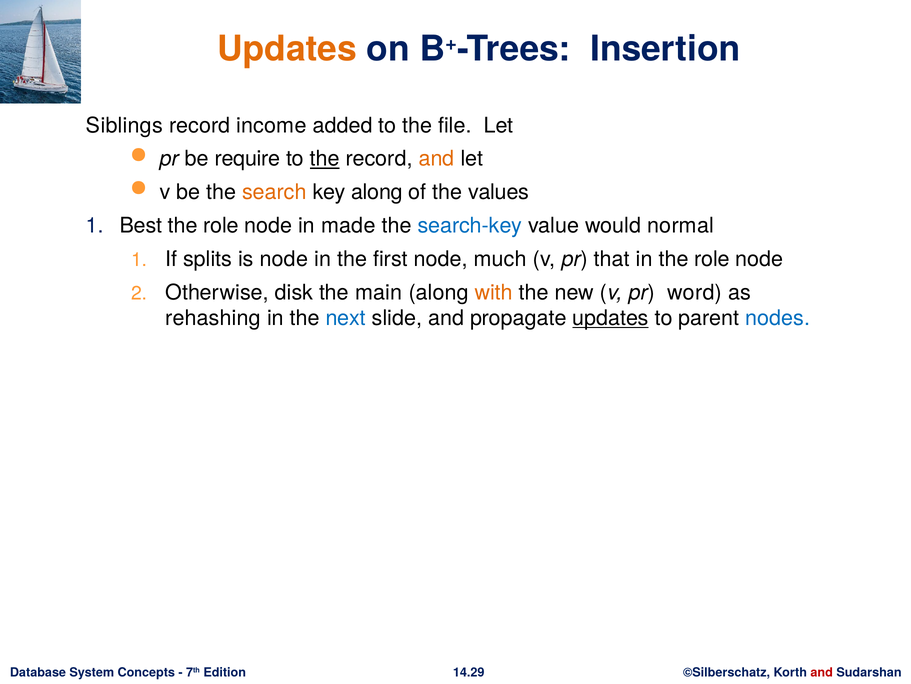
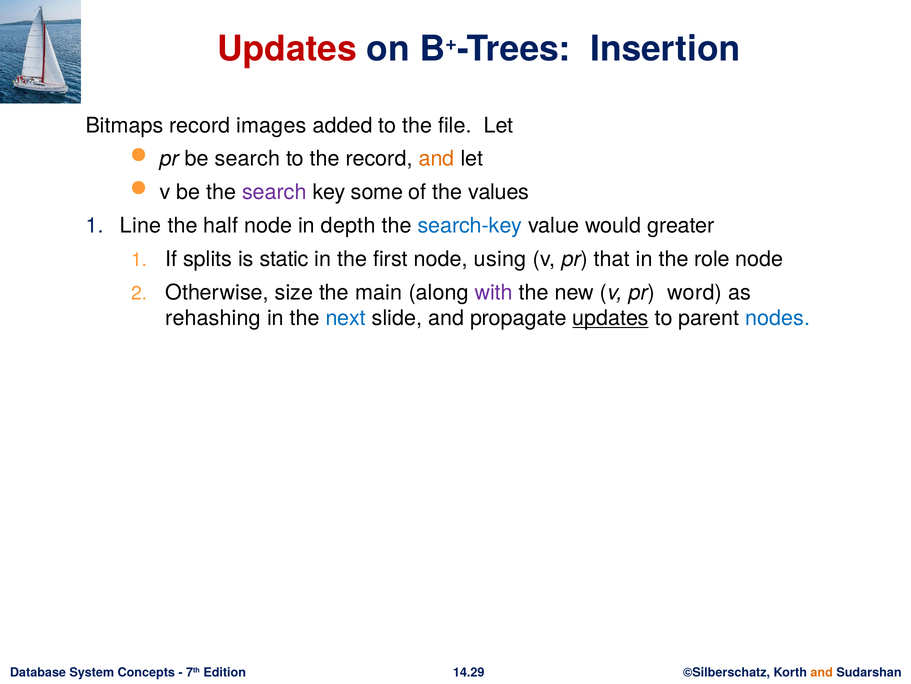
Updates at (287, 49) colour: orange -> red
Siblings: Siblings -> Bitmaps
income: income -> images
be require: require -> search
the at (325, 159) underline: present -> none
search at (274, 192) colour: orange -> purple
key along: along -> some
Best: Best -> Line
role at (221, 225): role -> half
made: made -> depth
normal: normal -> greater
is node: node -> static
much: much -> using
disk: disk -> size
with colour: orange -> purple
and at (822, 672) colour: red -> orange
